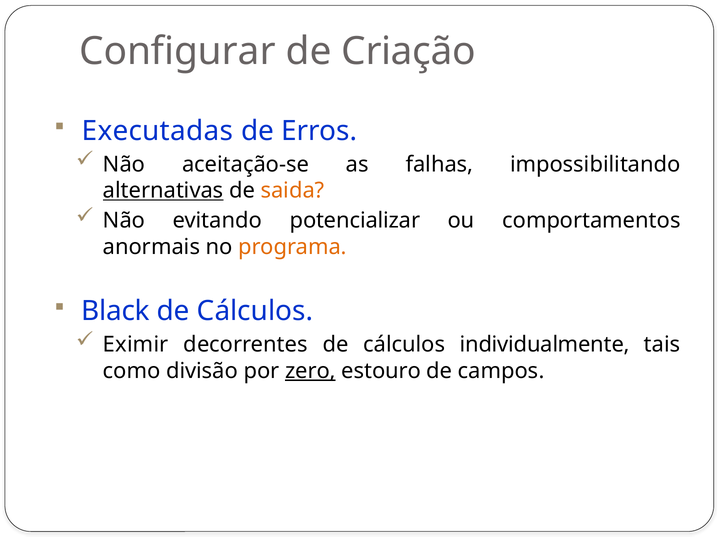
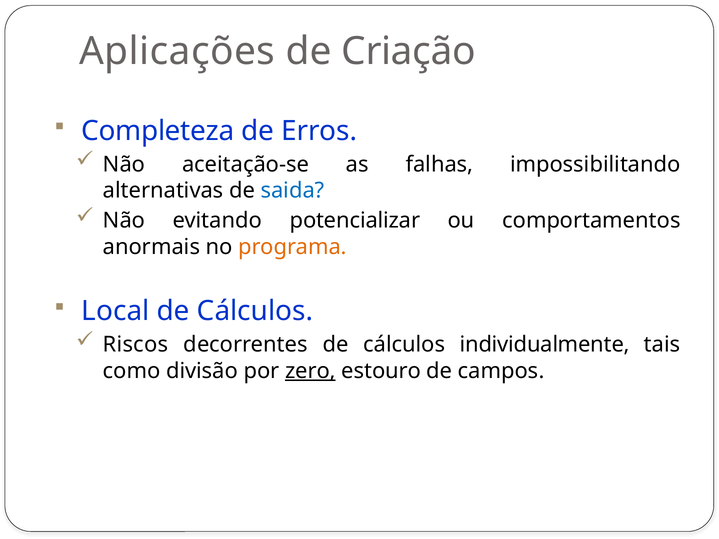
Configurar: Configurar -> Aplicações
Executadas: Executadas -> Completeza
alternativas underline: present -> none
saida colour: orange -> blue
Black: Black -> Local
Eximir: Eximir -> Riscos
